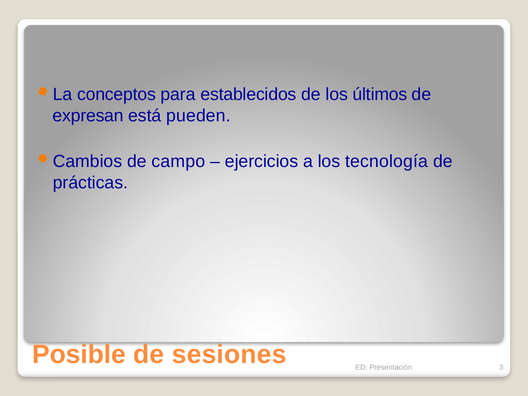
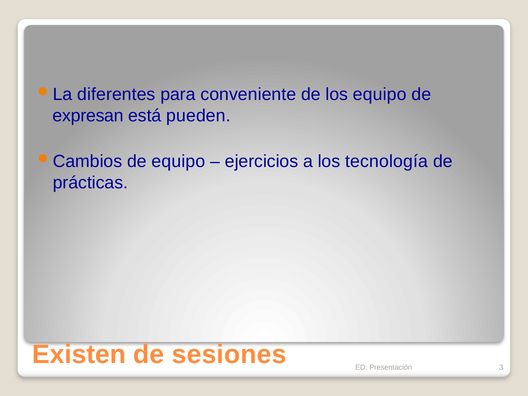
conceptos: conceptos -> diferentes
establecidos: establecidos -> conveniente
los últimos: últimos -> equipo
de campo: campo -> equipo
Posible: Posible -> Existen
